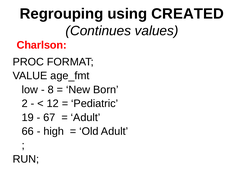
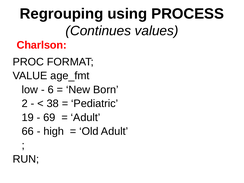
CREATED: CREATED -> PROCESS
8: 8 -> 6
12: 12 -> 38
67: 67 -> 69
